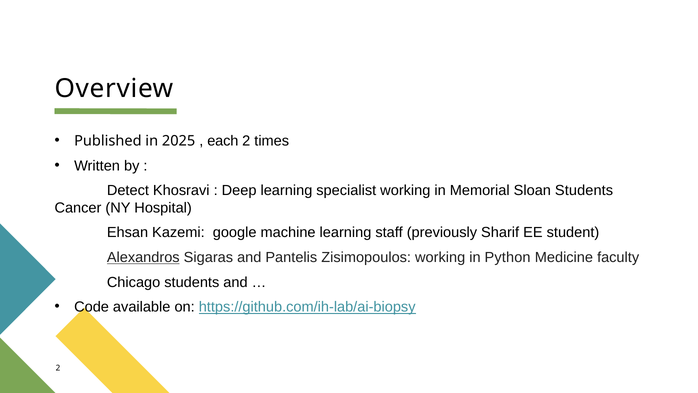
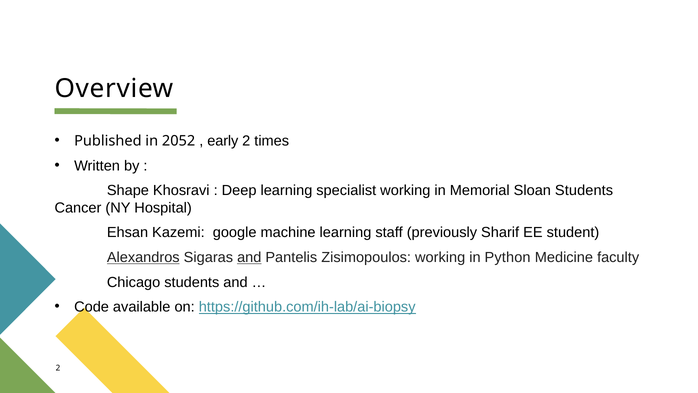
2025: 2025 -> 2052
each: each -> early
Detect: Detect -> Shape
and at (249, 257) underline: none -> present
